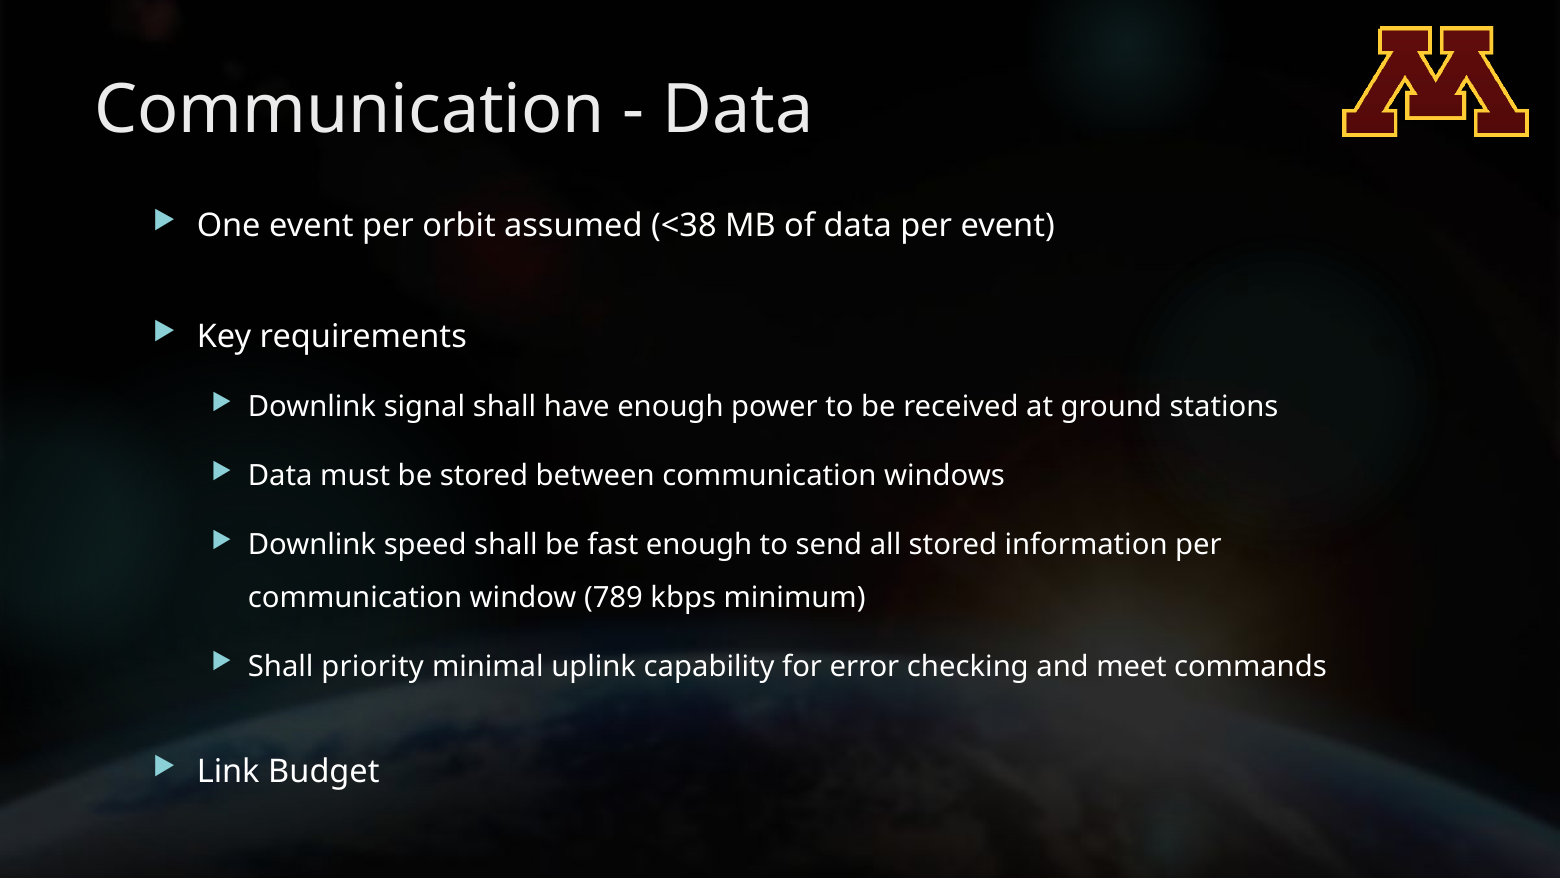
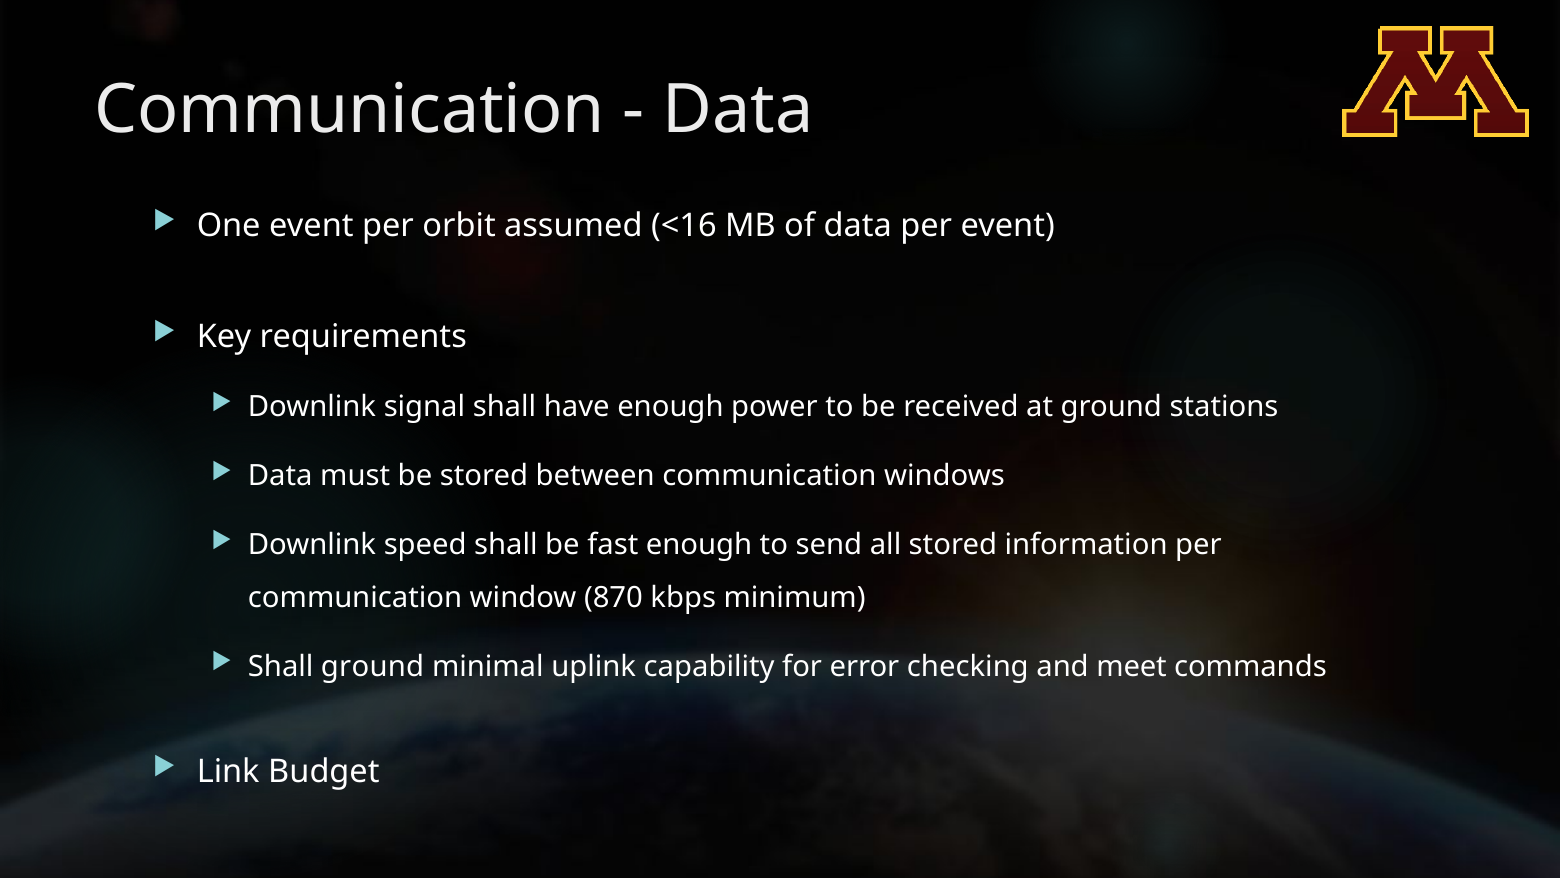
<38: <38 -> <16
789: 789 -> 870
Shall priority: priority -> ground
